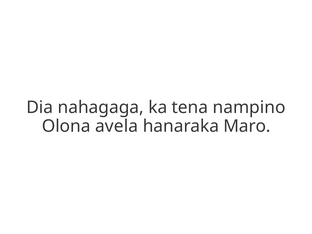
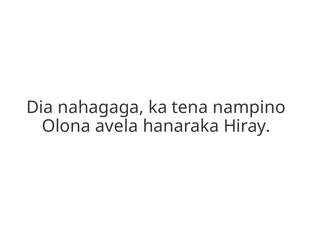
Maro: Maro -> Hiray
